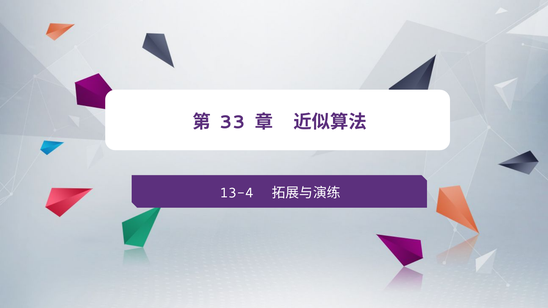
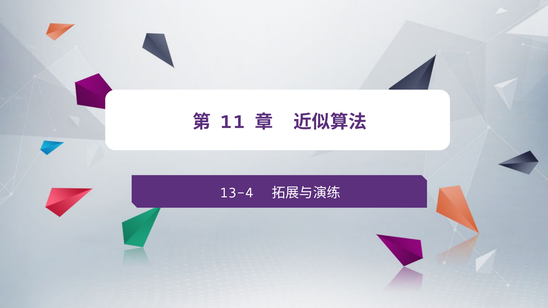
33: 33 -> 11
